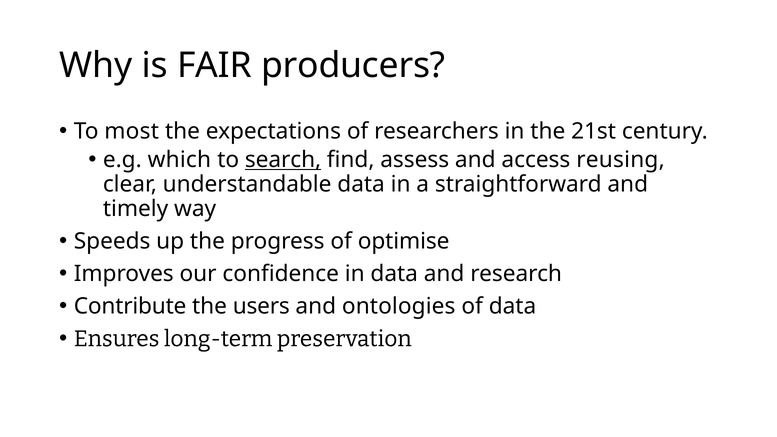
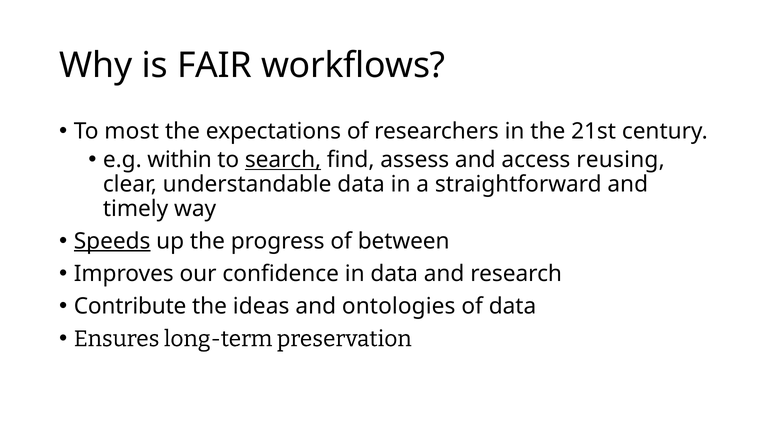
producers: producers -> workflows
which: which -> within
Speeds underline: none -> present
optimise: optimise -> between
users: users -> ideas
